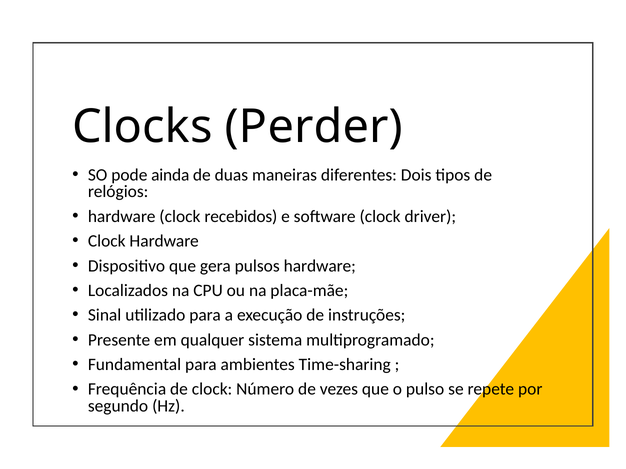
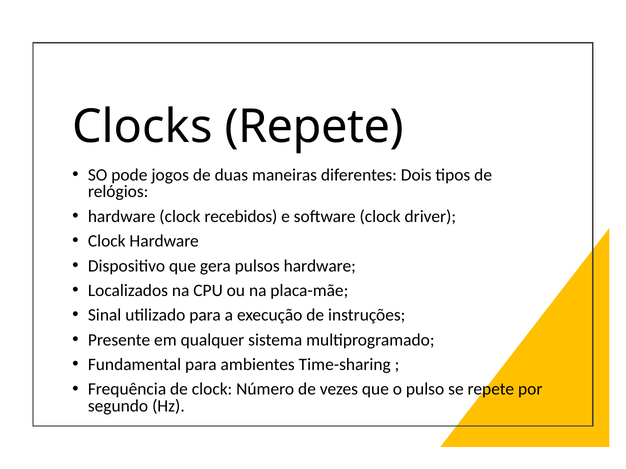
Clocks Perder: Perder -> Repete
ainda: ainda -> jogos
